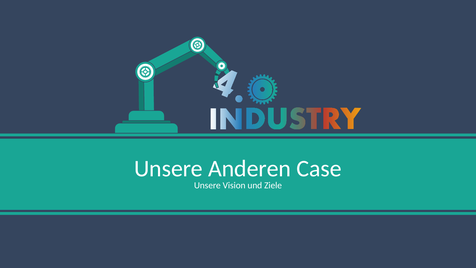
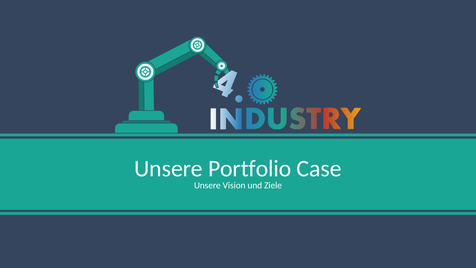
Anderen: Anderen -> Portfolio
